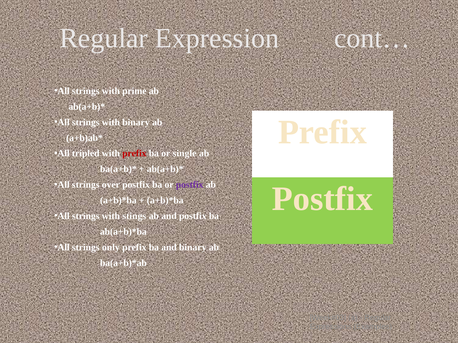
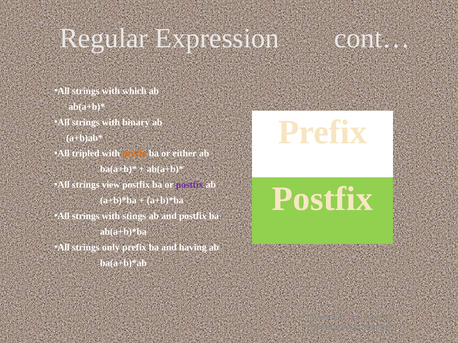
prime: prime -> which
prefix at (134, 154) colour: red -> orange
single: single -> either
over: over -> view
and binary: binary -> having
